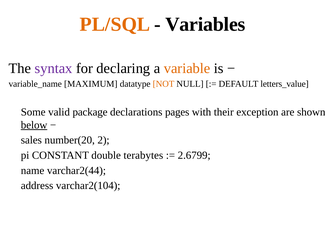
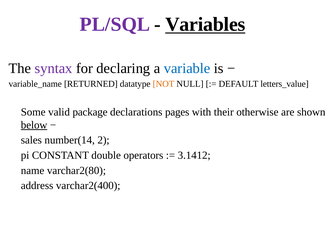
PL/SQL colour: orange -> purple
Variables underline: none -> present
variable colour: orange -> blue
MAXIMUM: MAXIMUM -> RETURNED
exception: exception -> otherwise
number(20: number(20 -> number(14
terabytes: terabytes -> operators
2.6799: 2.6799 -> 3.1412
varchar2(44: varchar2(44 -> varchar2(80
varchar2(104: varchar2(104 -> varchar2(400
